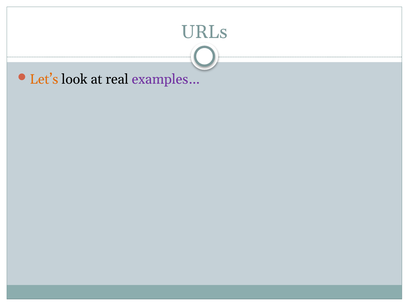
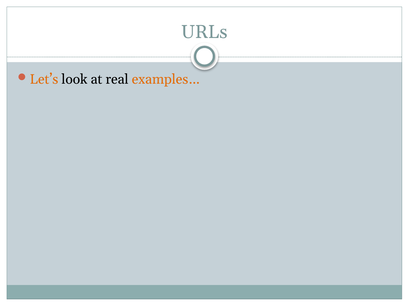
examples… colour: purple -> orange
